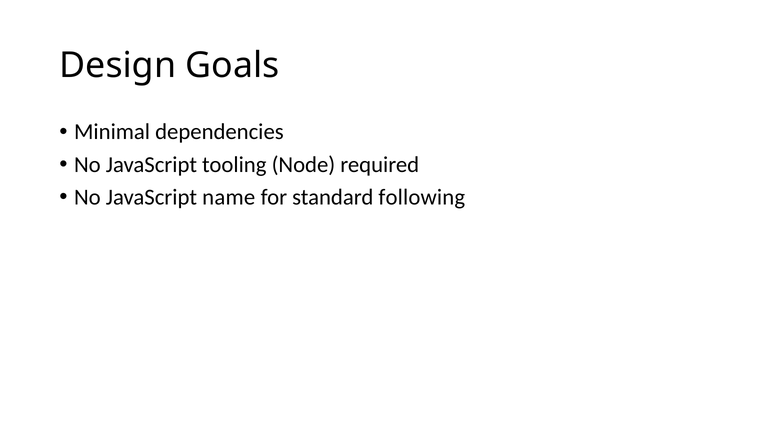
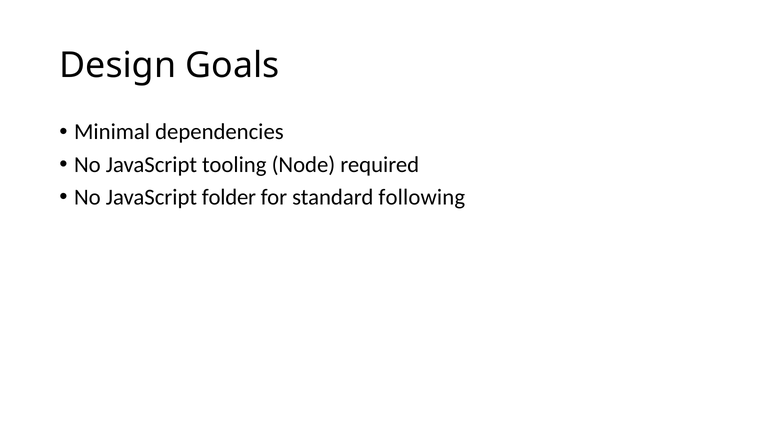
name: name -> folder
